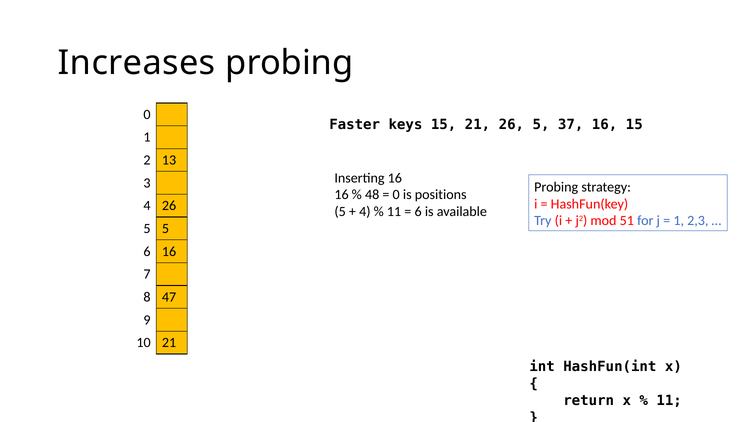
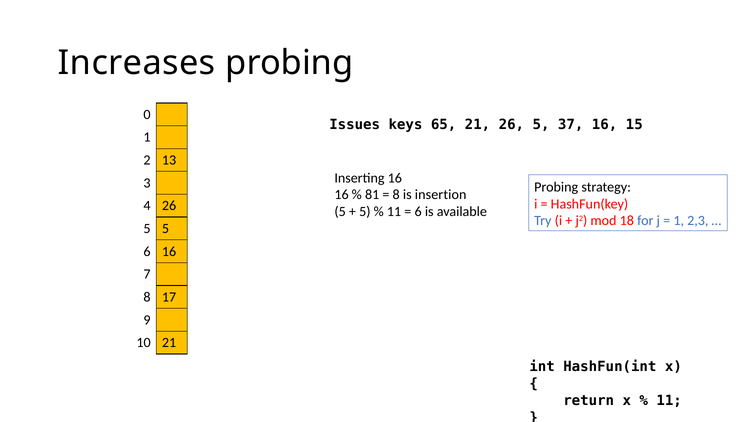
Faster: Faster -> Issues
keys 15: 15 -> 65
48: 48 -> 81
0 at (396, 195): 0 -> 8
positions: positions -> insertion
4 at (365, 212): 4 -> 5
51: 51 -> 18
47: 47 -> 17
